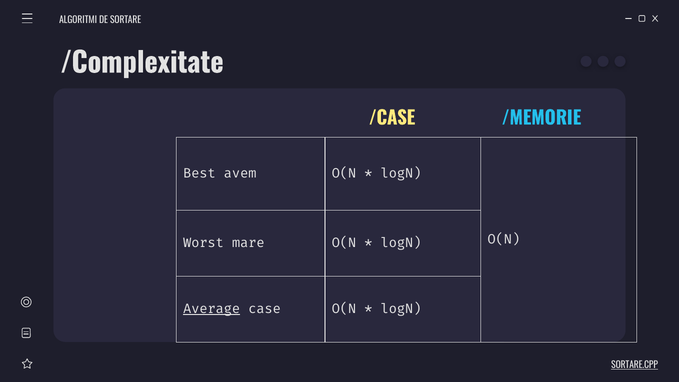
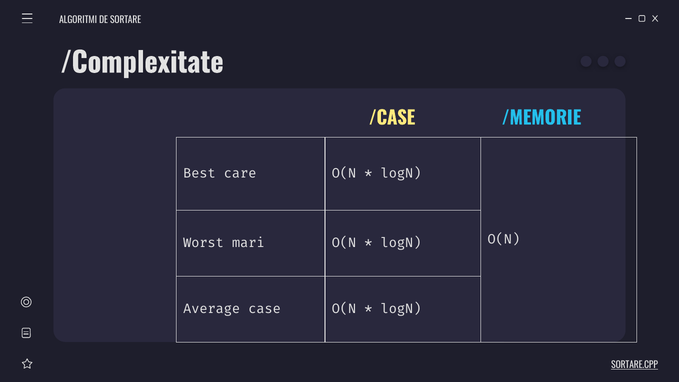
avem: avem -> care
mare: mare -> mari
Average underline: present -> none
